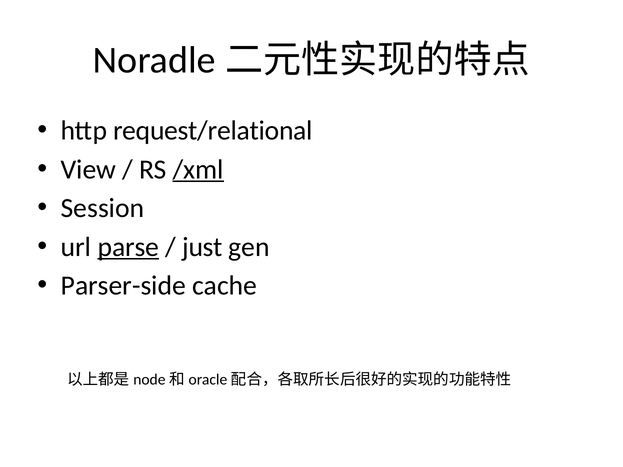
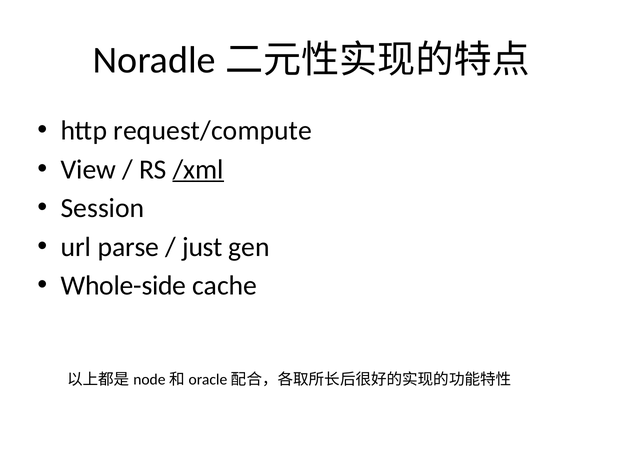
request/relational: request/relational -> request/compute
parse underline: present -> none
Parser-side: Parser-side -> Whole-side
